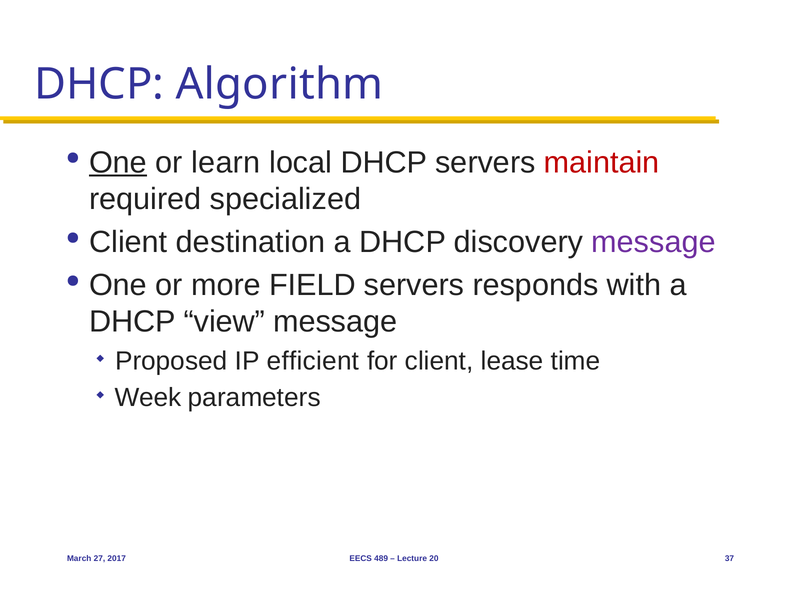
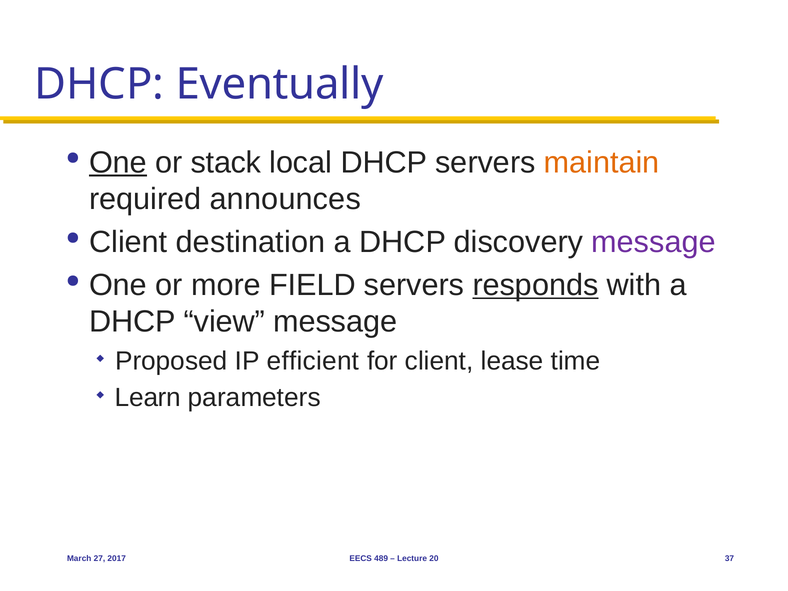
Algorithm: Algorithm -> Eventually
learn: learn -> stack
maintain colour: red -> orange
specialized: specialized -> announces
responds underline: none -> present
Week: Week -> Learn
